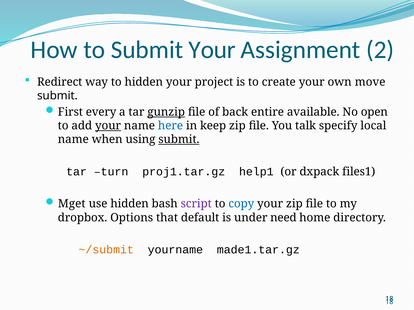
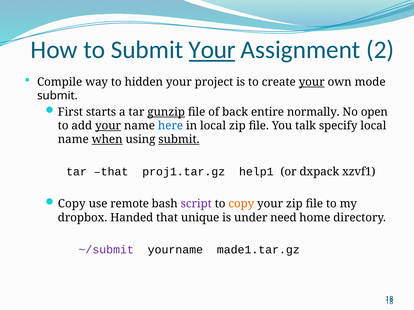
Your at (212, 50) underline: none -> present
Redirect: Redirect -> Compile
your at (312, 82) underline: none -> present
move: move -> mode
every: every -> starts
available: available -> normally
in keep: keep -> local
when underline: none -> present
tar turn: turn -> that
files1: files1 -> xzvf1
Mget at (72, 204): Mget -> Copy
use hidden: hidden -> remote
copy at (241, 204) colour: blue -> orange
Options: Options -> Handed
default: default -> unique
~/submit colour: orange -> purple
